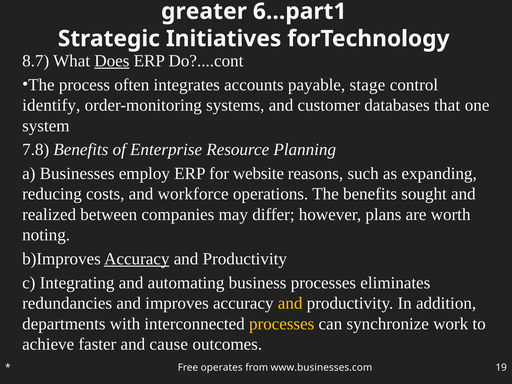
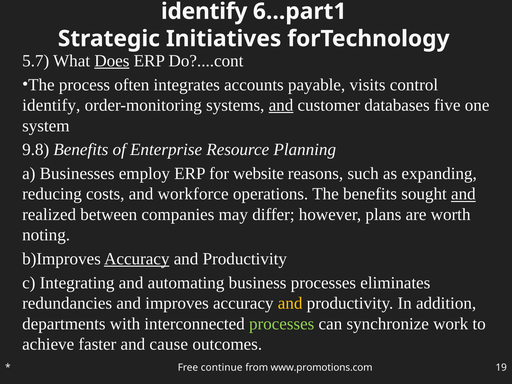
greater at (204, 11): greater -> identify
8.7: 8.7 -> 5.7
stage: stage -> visits
and at (281, 105) underline: none -> present
that: that -> five
7.8: 7.8 -> 9.8
and at (463, 194) underline: none -> present
processes at (282, 324) colour: yellow -> light green
operates: operates -> continue
www.businesses.com: www.businesses.com -> www.promotions.com
